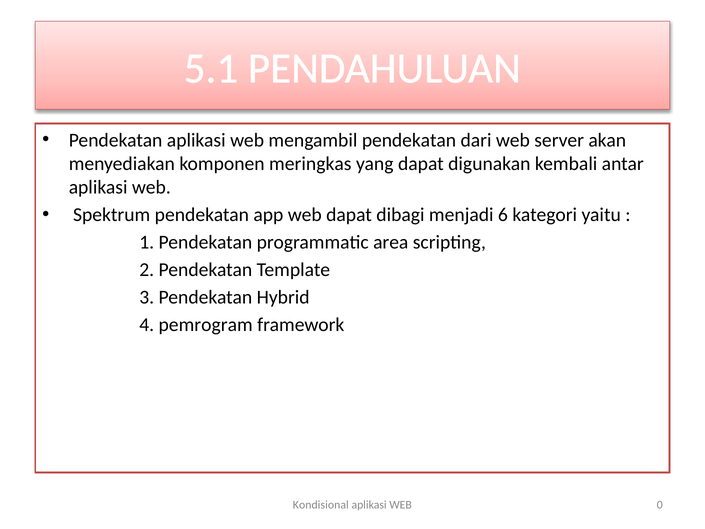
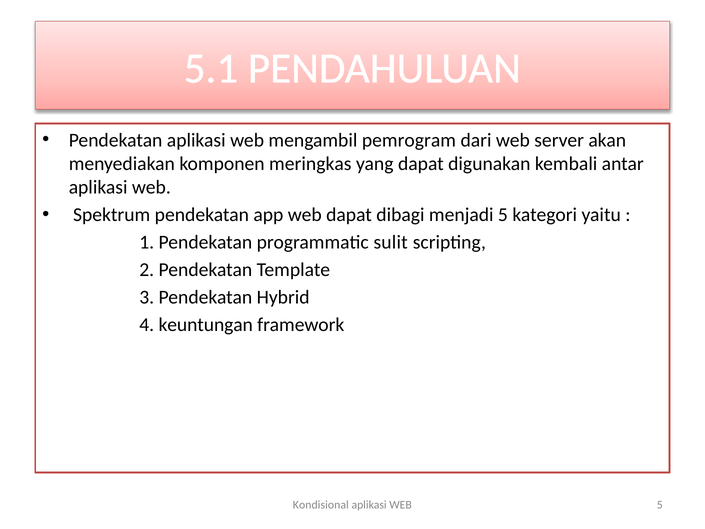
mengambil pendekatan: pendekatan -> pemrogram
menjadi 6: 6 -> 5
area: area -> sulit
pemrogram: pemrogram -> keuntungan
WEB 0: 0 -> 5
